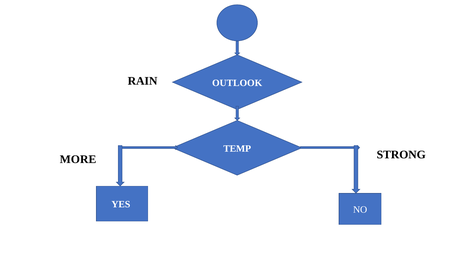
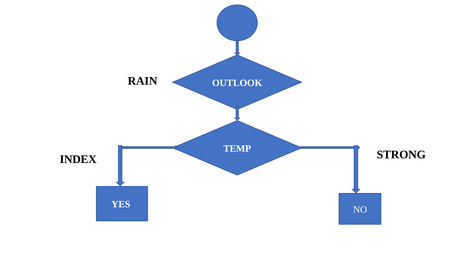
MORE: MORE -> INDEX
